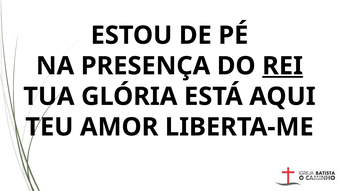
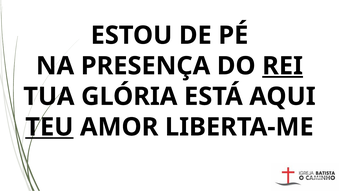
TEU underline: none -> present
